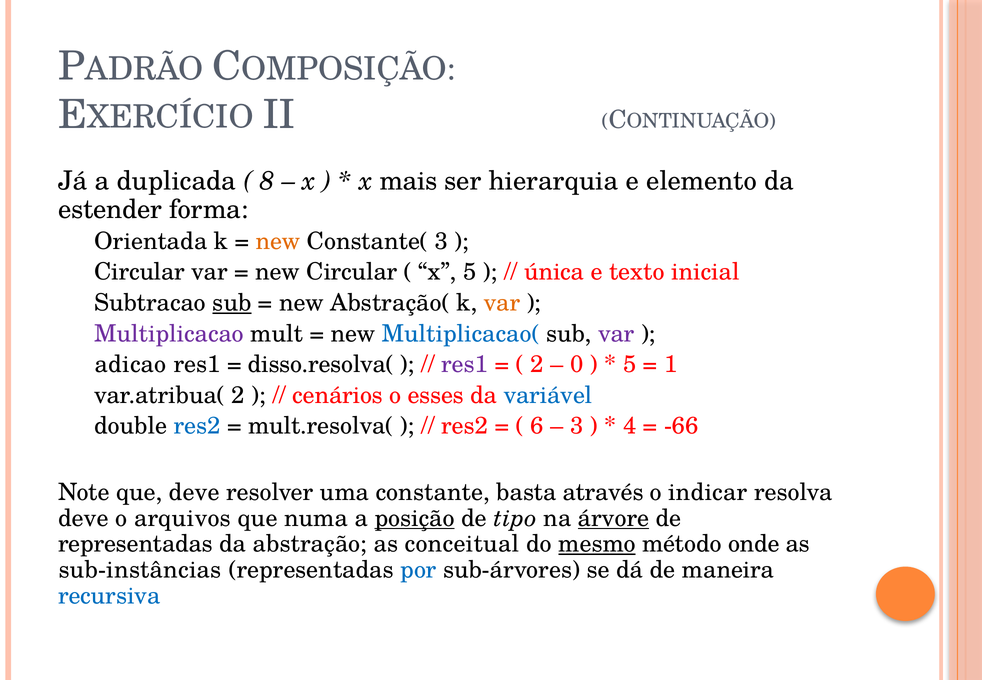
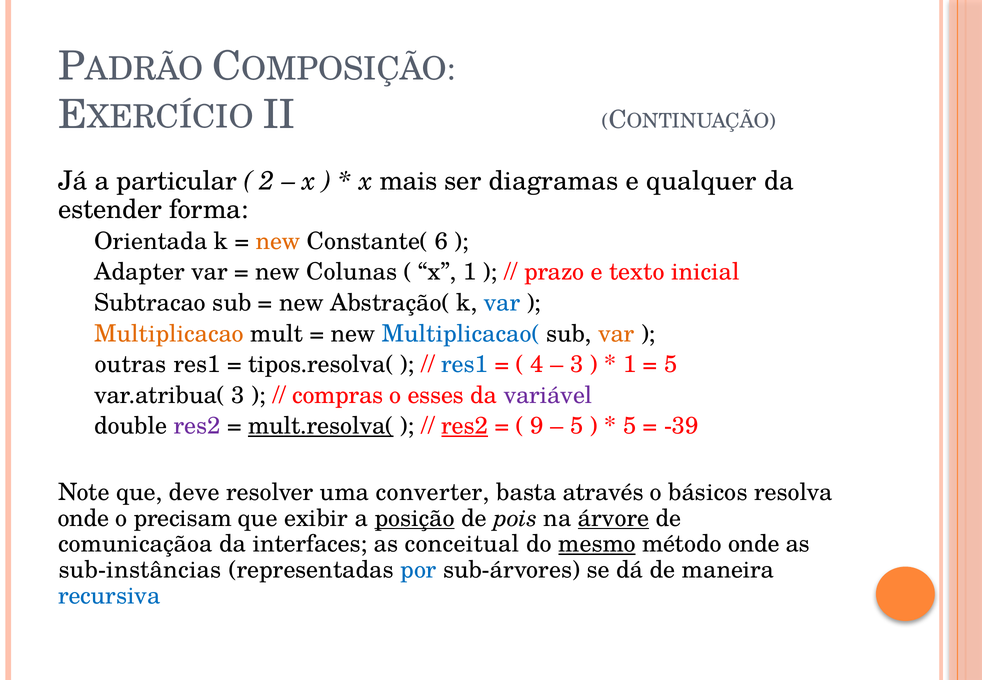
duplicada: duplicada -> particular
8: 8 -> 2
hierarquia: hierarquia -> diagramas
elemento: elemento -> qualquer
Constante( 3: 3 -> 6
Circular at (140, 272): Circular -> Adapter
new Circular: Circular -> Colunas
x 5: 5 -> 1
única: única -> prazo
sub at (232, 303) underline: present -> none
var at (502, 303) colour: orange -> blue
Multiplicacao colour: purple -> orange
var at (616, 334) colour: purple -> orange
adicao: adicao -> outras
disso.resolva(: disso.resolva( -> tipos.resolva(
res1 at (465, 364) colour: purple -> blue
2 at (537, 364): 2 -> 4
0 at (577, 364): 0 -> 3
5 at (630, 364): 5 -> 1
1 at (671, 364): 1 -> 5
var.atribua( 2: 2 -> 3
cenários: cenários -> compras
variável colour: blue -> purple
res2 at (197, 426) colour: blue -> purple
mult.resolva( underline: none -> present
res2 at (465, 426) underline: none -> present
6: 6 -> 9
3 at (577, 426): 3 -> 5
4 at (630, 426): 4 -> 5
-66: -66 -> -39
constante: constante -> converter
indicar: indicar -> básicos
deve at (83, 518): deve -> onde
arquivos: arquivos -> precisam
numa: numa -> exibir
tipo: tipo -> pois
representadas at (135, 544): representadas -> comunicaçãoa
abstração: abstração -> interfaces
